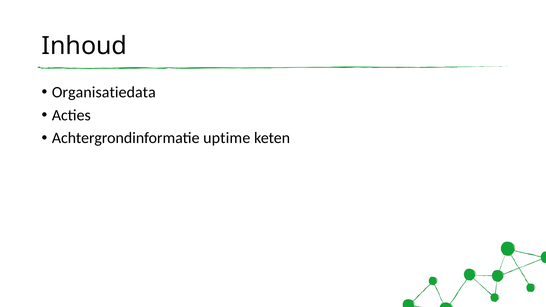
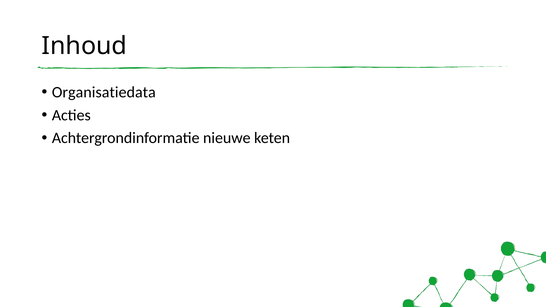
uptime: uptime -> nieuwe
